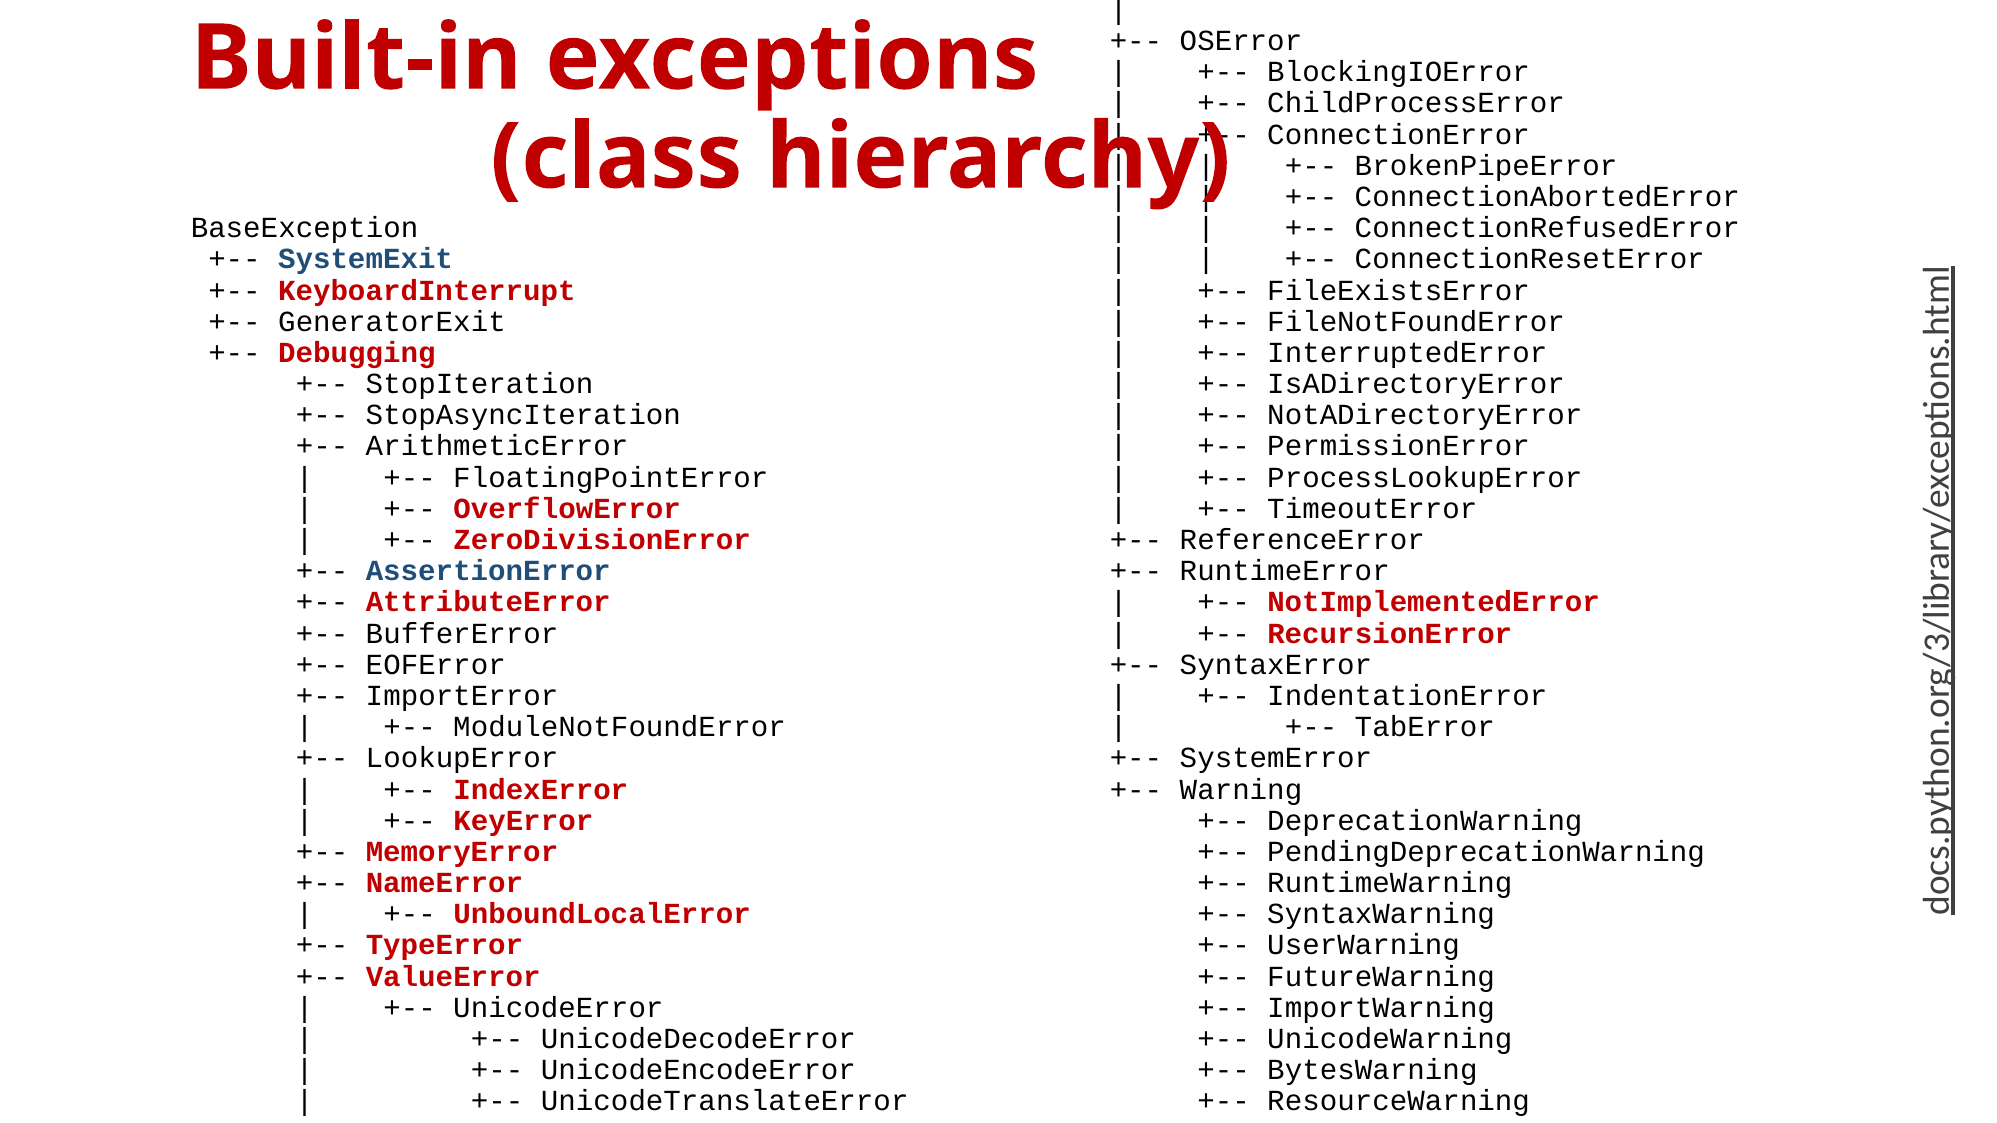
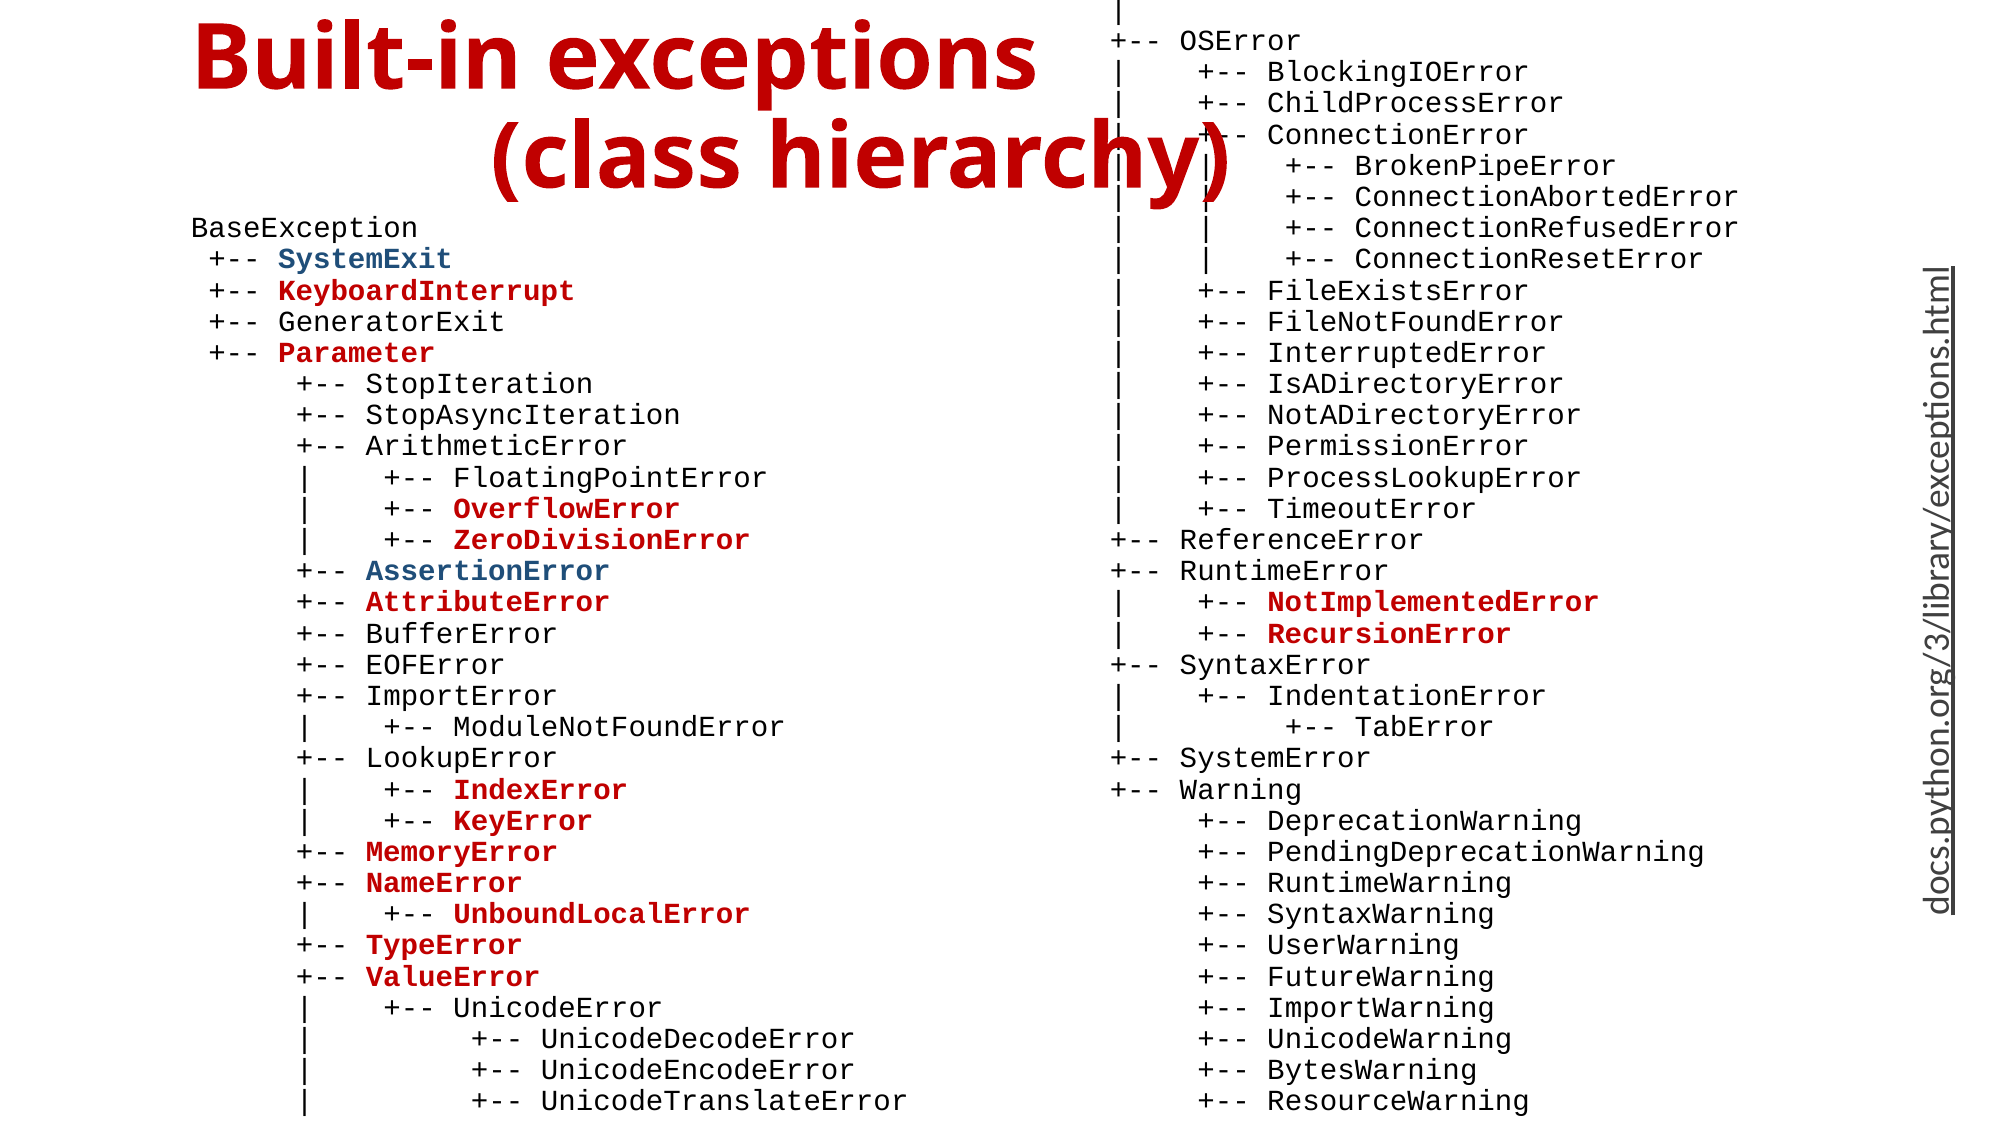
Debugging: Debugging -> Parameter
